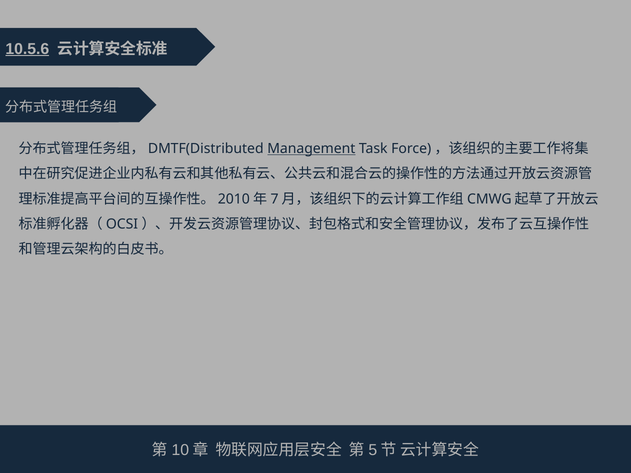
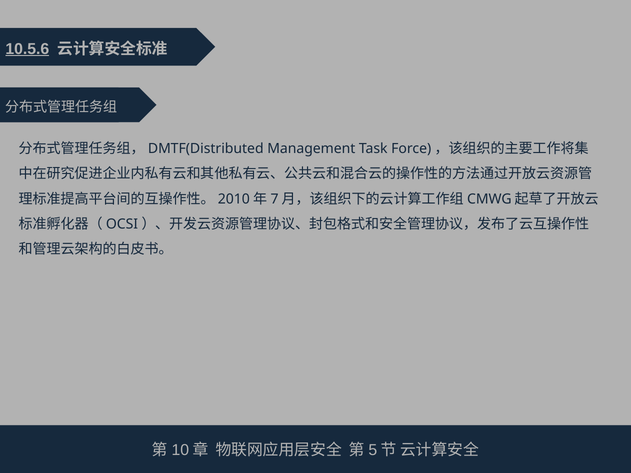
Management underline: present -> none
